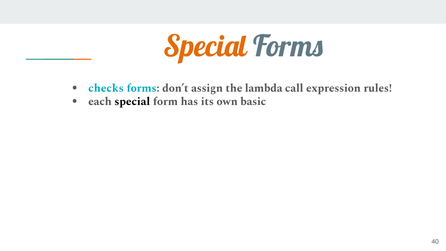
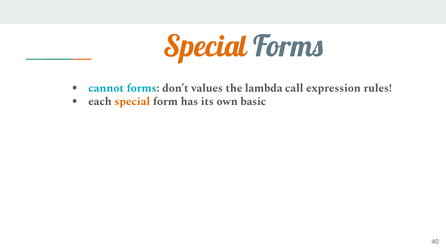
checks: checks -> cannot
assign: assign -> values
special at (132, 102) colour: black -> orange
